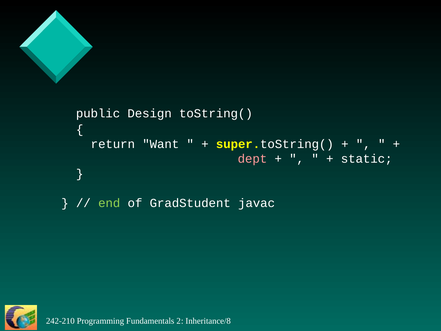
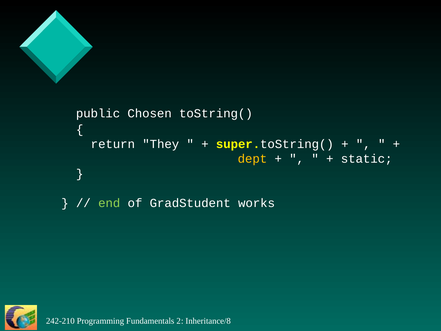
Design: Design -> Chosen
Want: Want -> They
dept colour: pink -> yellow
javac: javac -> works
